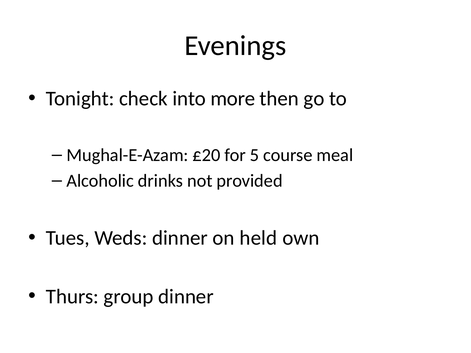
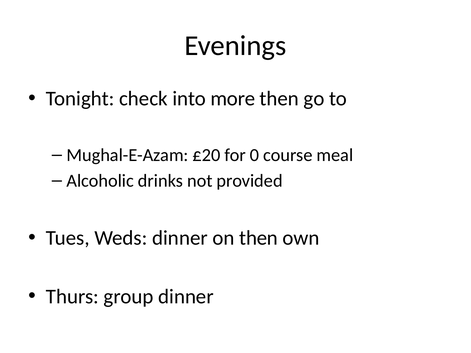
5: 5 -> 0
on held: held -> then
